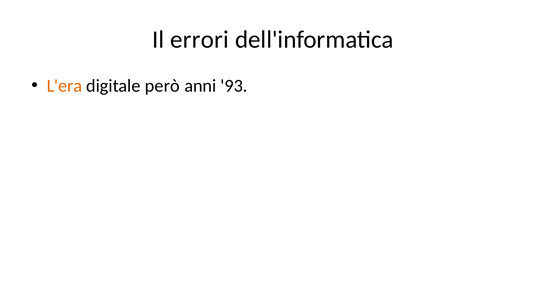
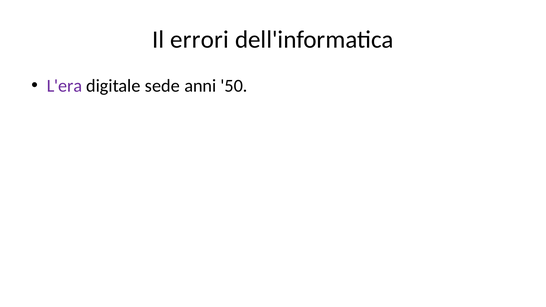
L'era colour: orange -> purple
però: però -> sede
93: 93 -> 50
